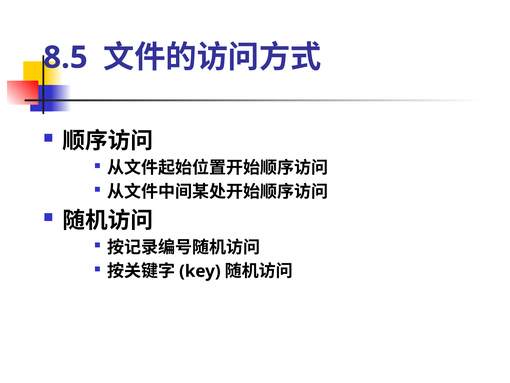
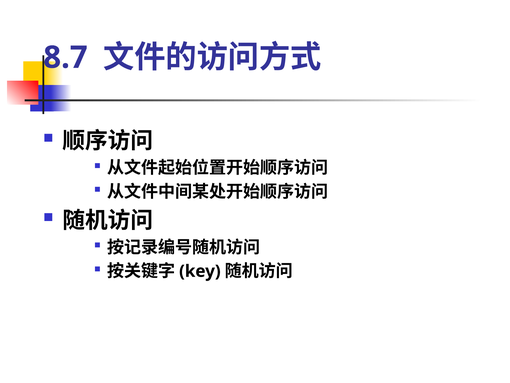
8.5: 8.5 -> 8.7
